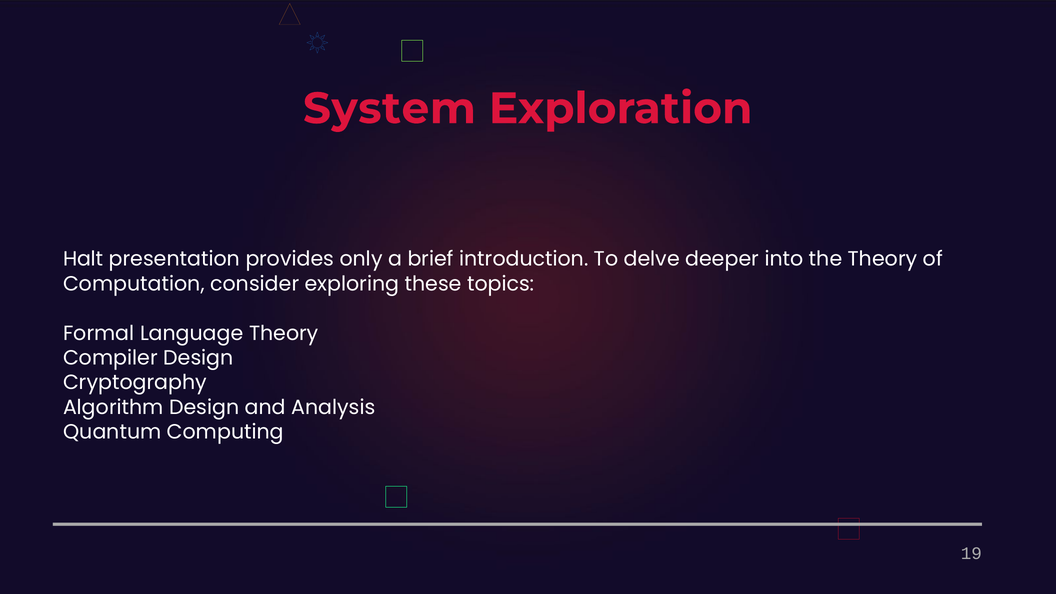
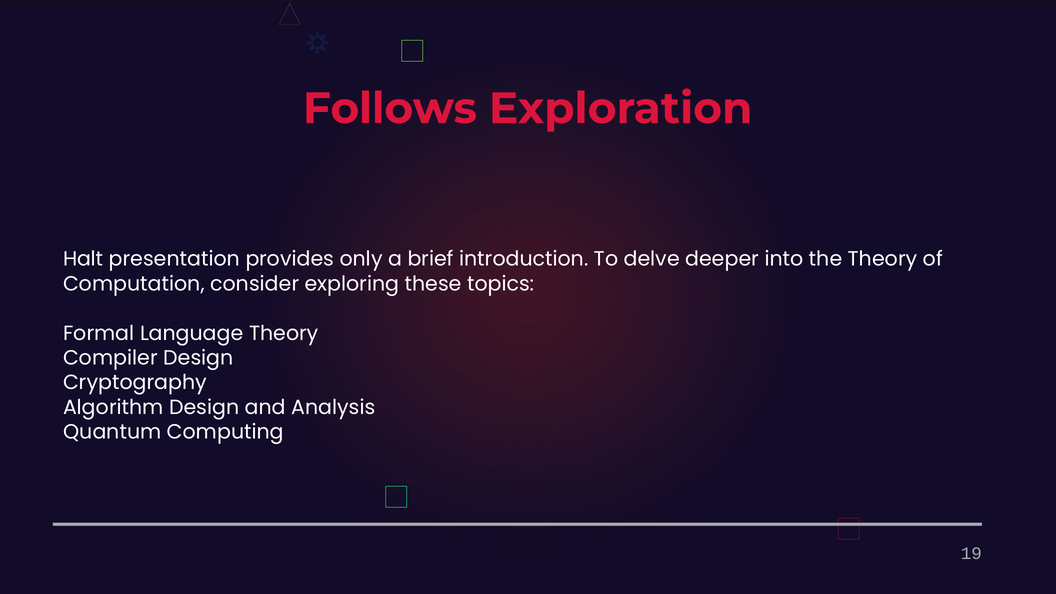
System: System -> Follows
